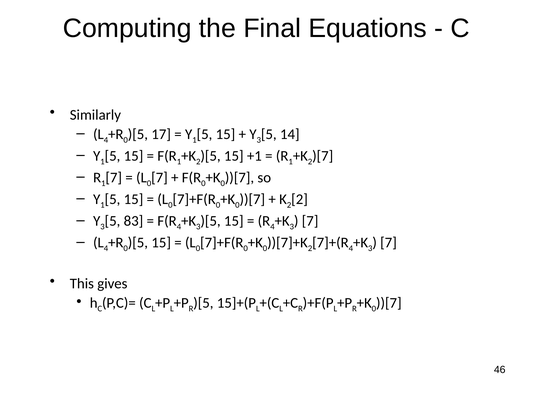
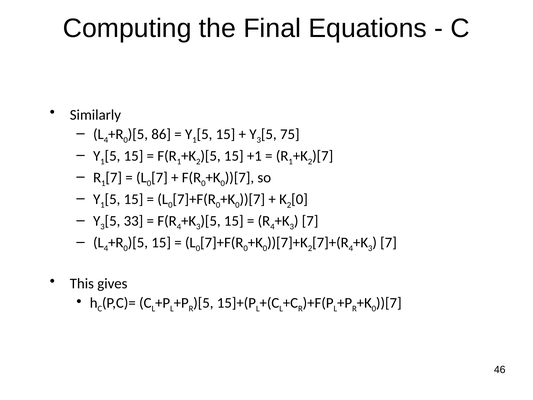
17: 17 -> 86
14: 14 -> 75
2 at (300, 199): 2 -> 0
83: 83 -> 33
